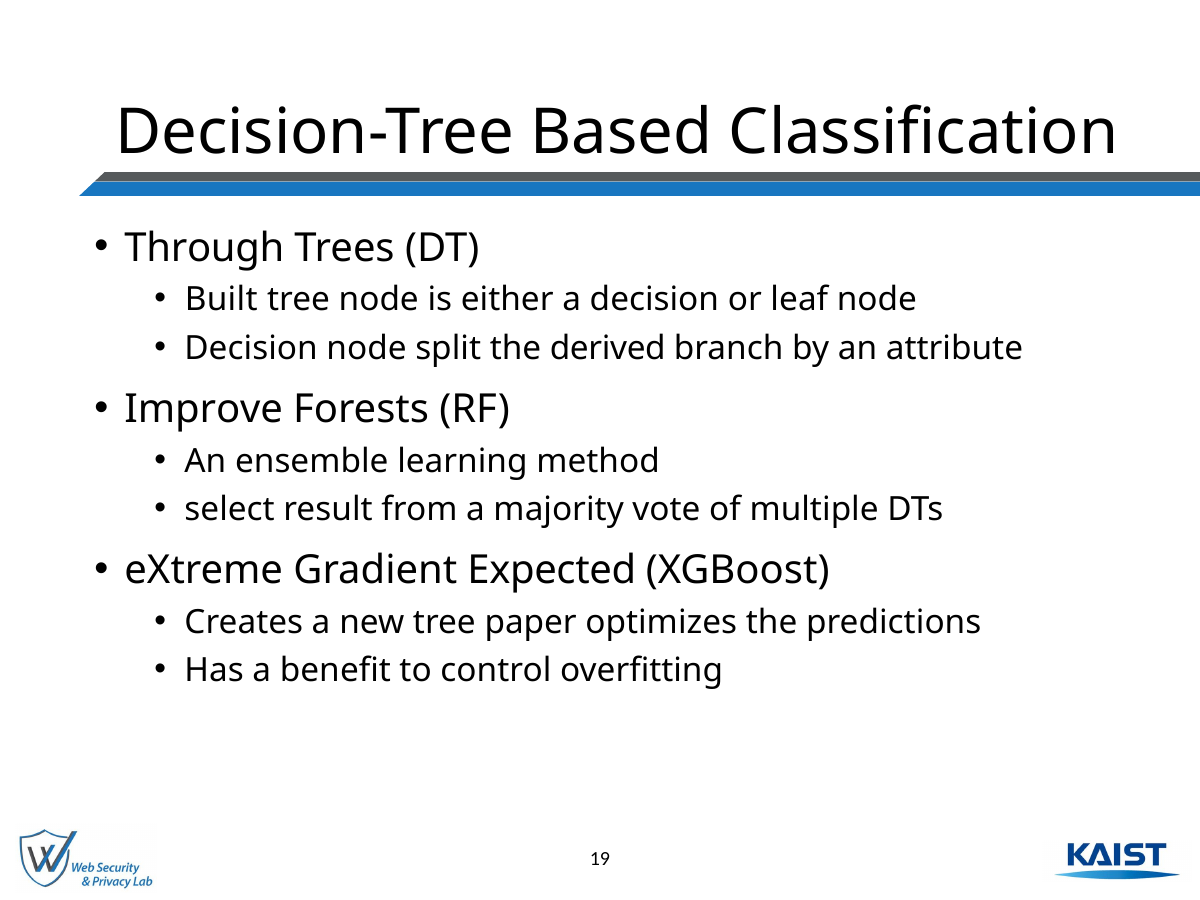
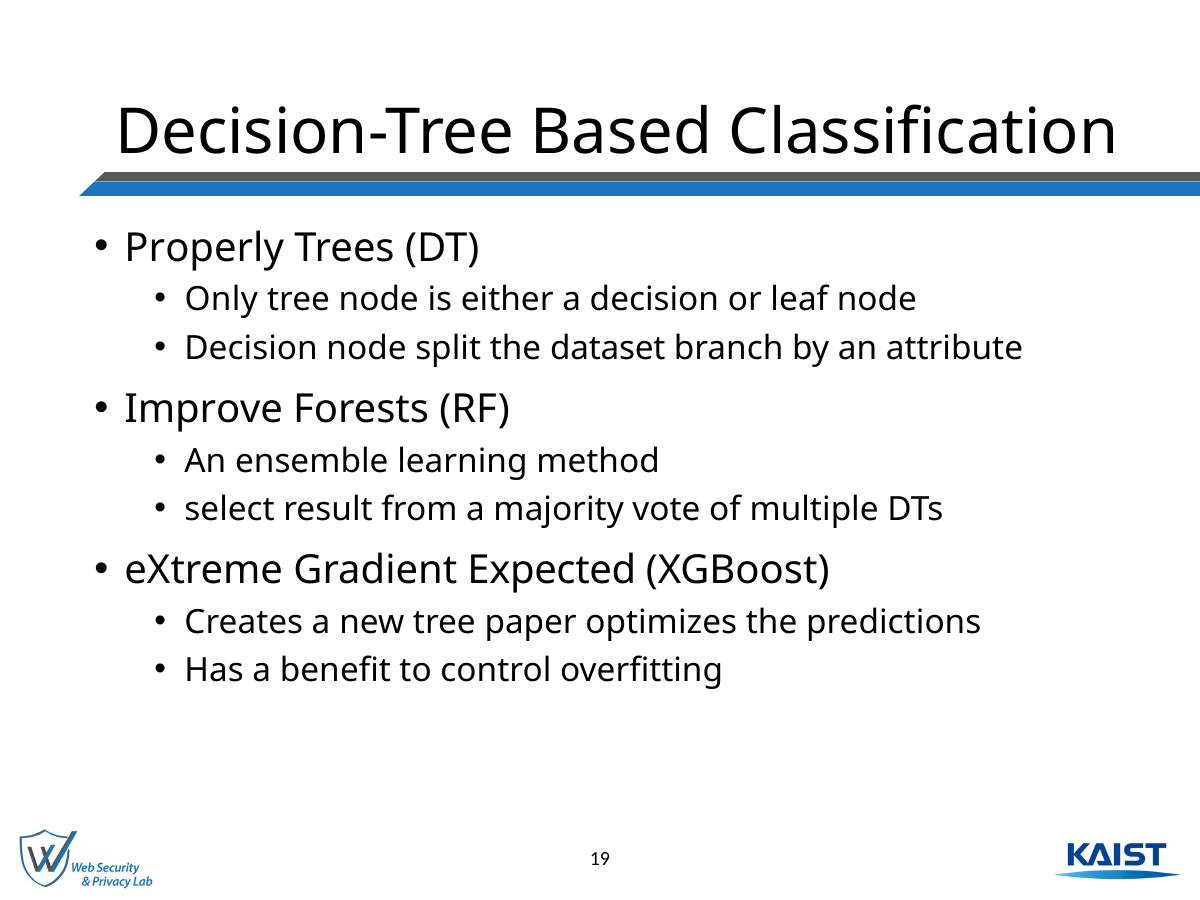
Through: Through -> Properly
Built: Built -> Only
derived: derived -> dataset
